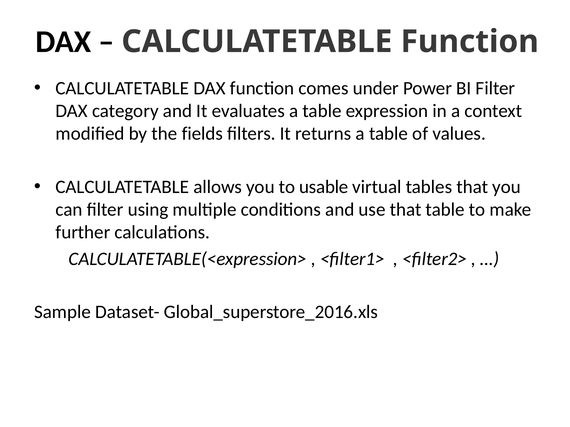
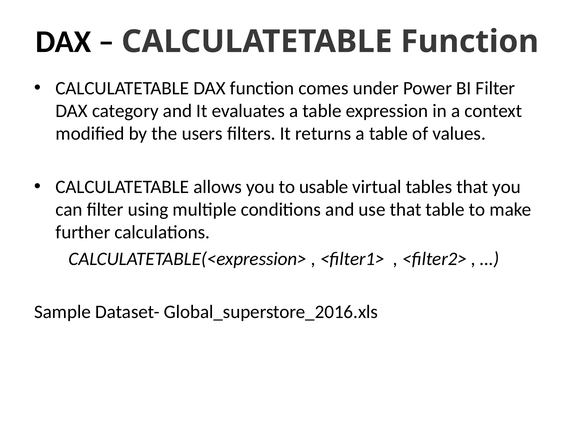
fields: fields -> users
